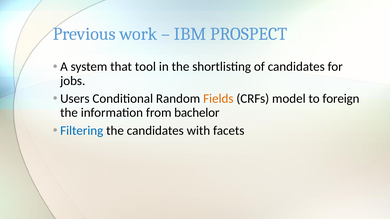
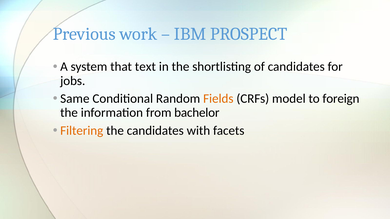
tool: tool -> text
Users: Users -> Same
Filtering colour: blue -> orange
